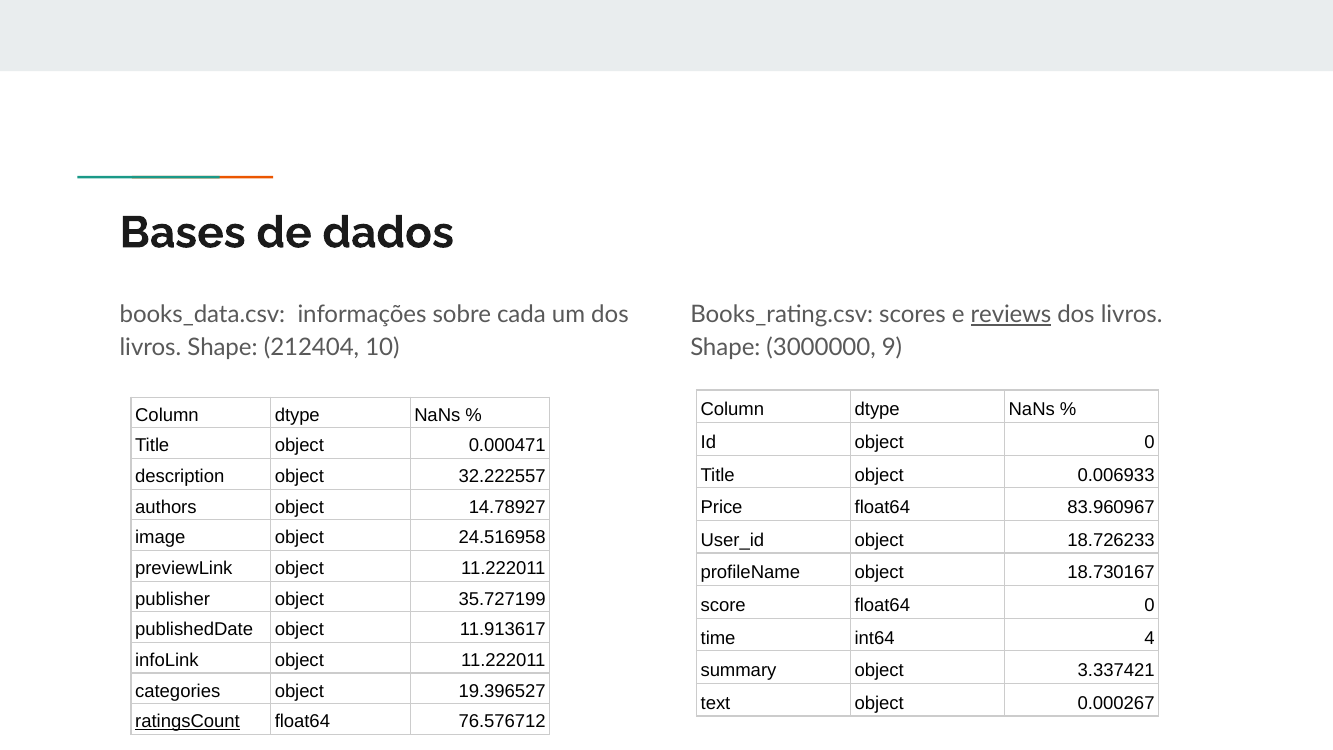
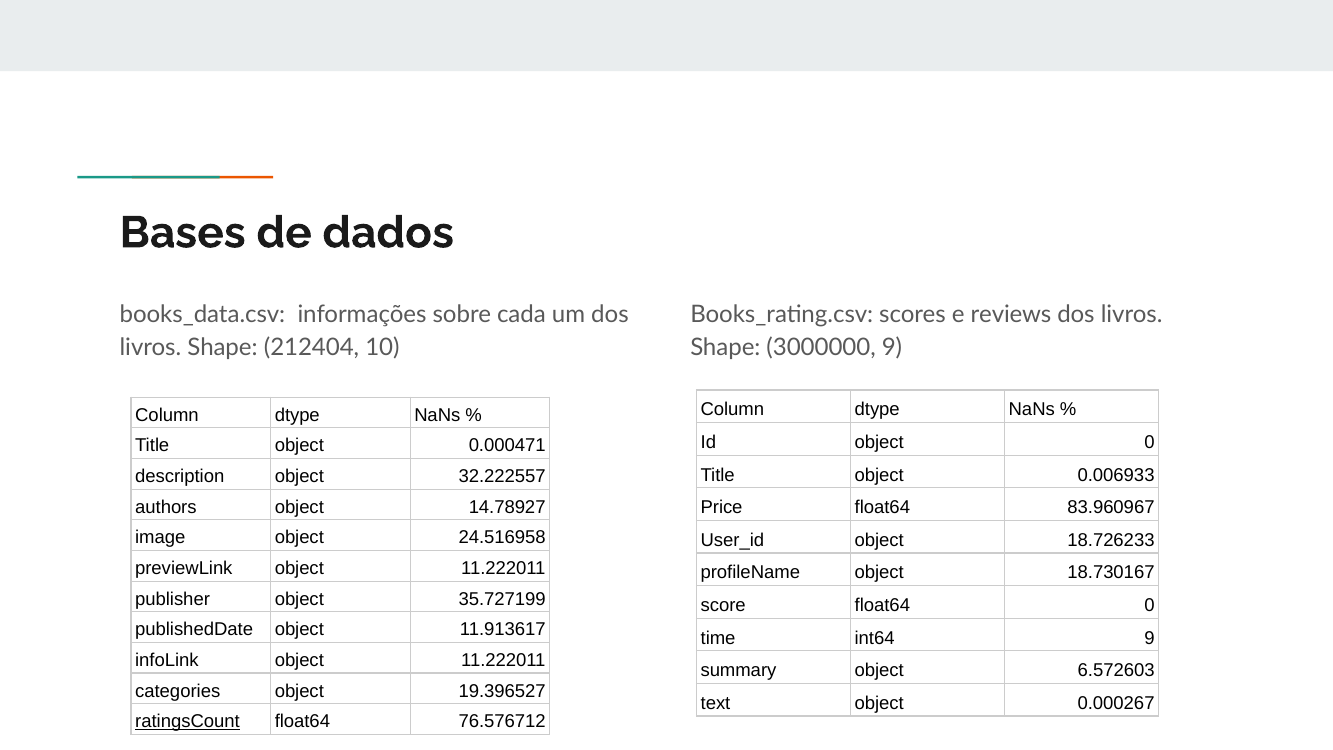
reviews underline: present -> none
int64 4: 4 -> 9
3.337421: 3.337421 -> 6.572603
